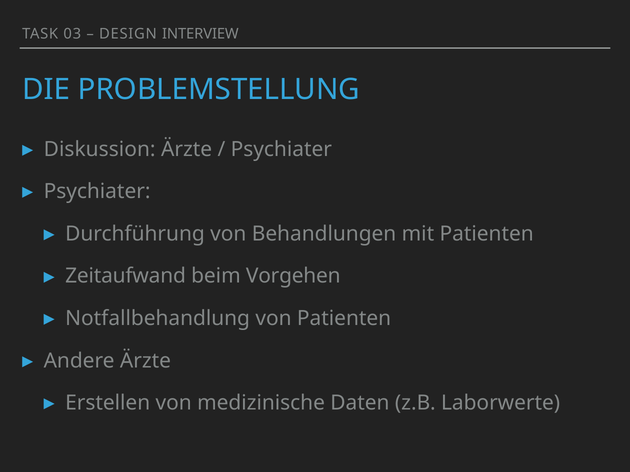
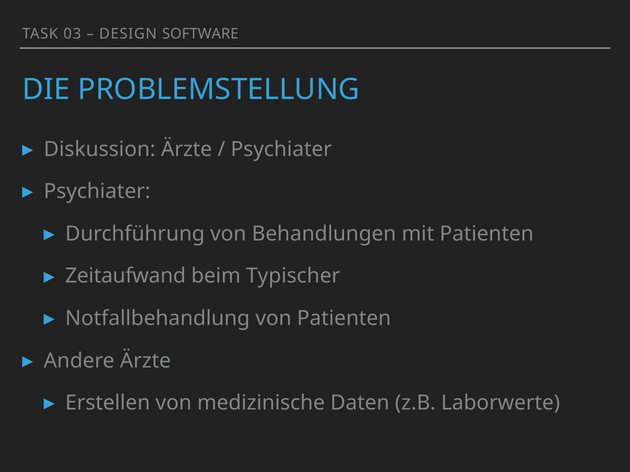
INTERVIEW: INTERVIEW -> SOFTWARE
Vorgehen: Vorgehen -> Typischer
